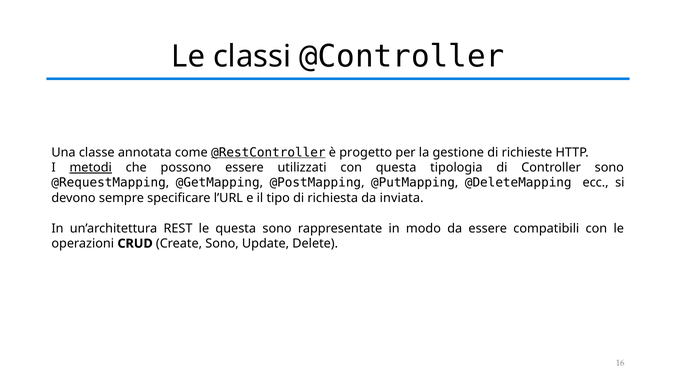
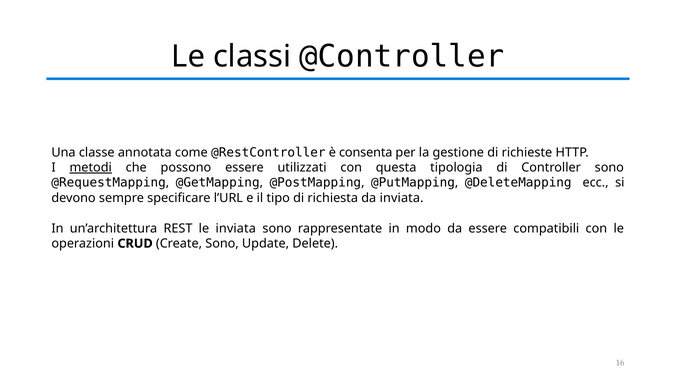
@RestController underline: present -> none
progetto: progetto -> consenta
le questa: questa -> inviata
